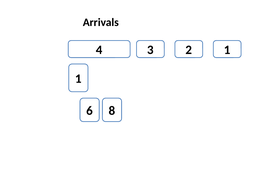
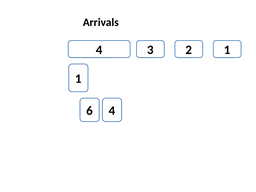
6 8: 8 -> 4
